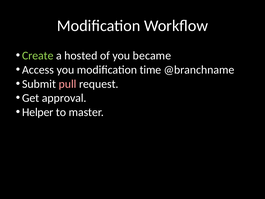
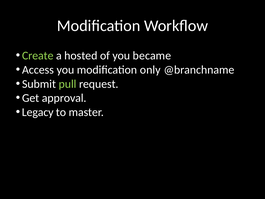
time: time -> only
pull colour: pink -> light green
Helper: Helper -> Legacy
